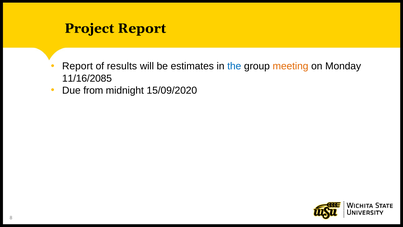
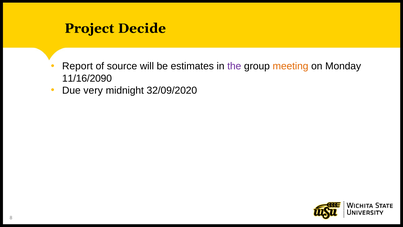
Project Report: Report -> Decide
results: results -> source
the colour: blue -> purple
11/16/2085: 11/16/2085 -> 11/16/2090
from: from -> very
15/09/2020: 15/09/2020 -> 32/09/2020
